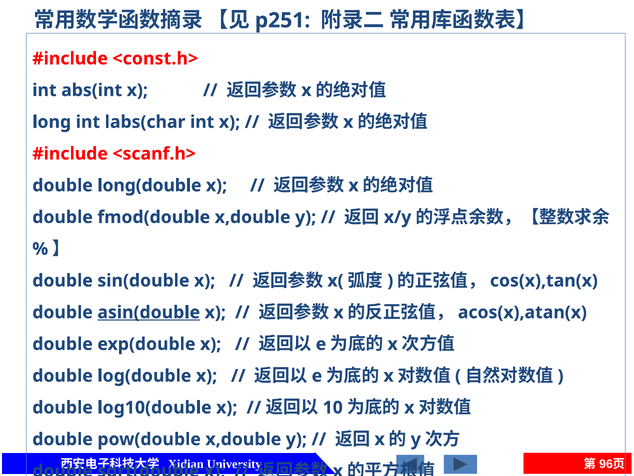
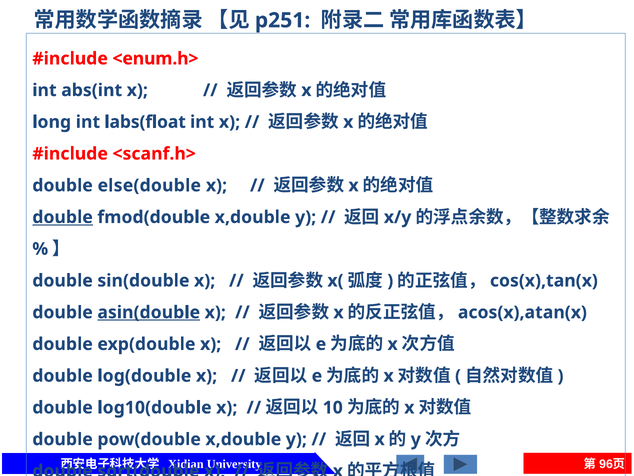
<const.h>: <const.h> -> <enum.h>
labs(char: labs(char -> labs(float
long(double: long(double -> else(double
double at (63, 217) underline: none -> present
